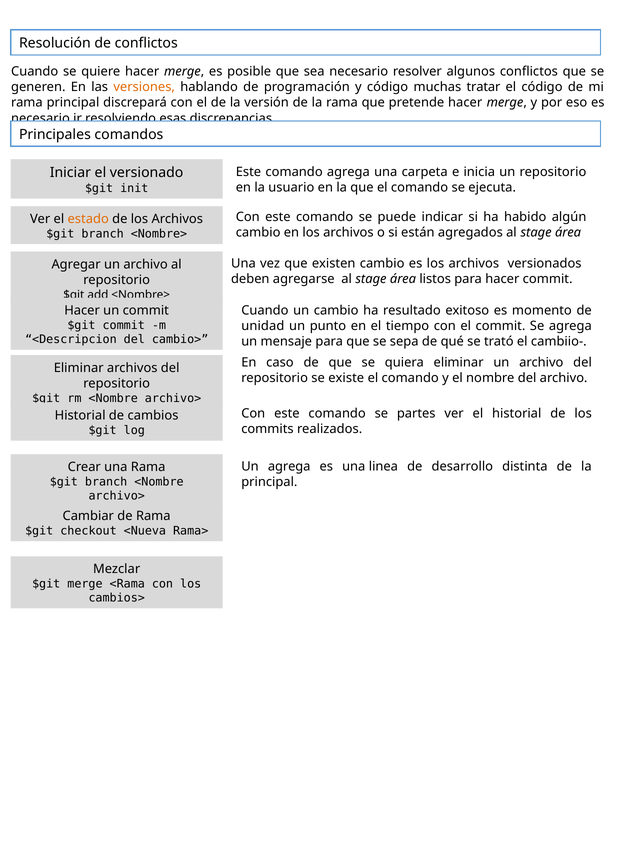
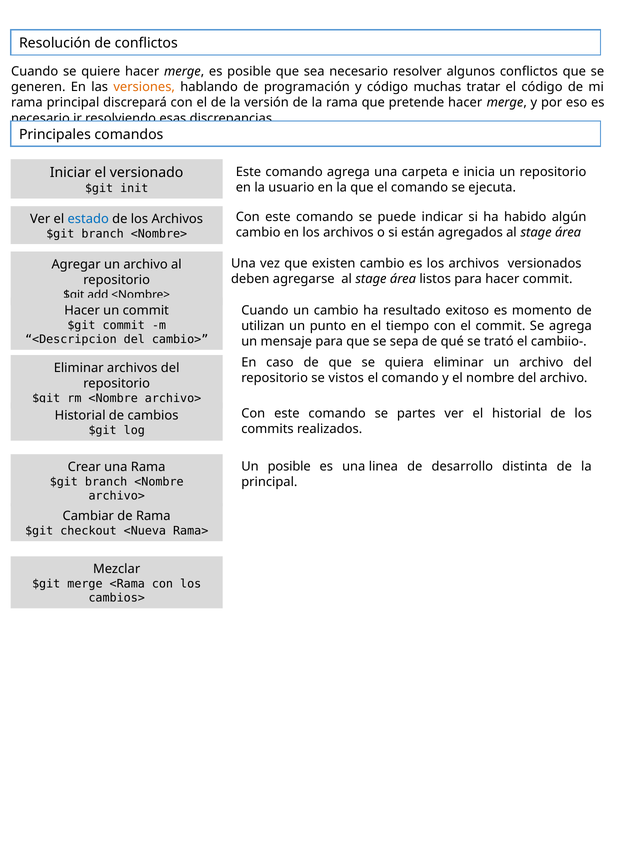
estado colour: orange -> blue
unidad: unidad -> utilizan
existe: existe -> vistos
Un agrega: agrega -> posible
